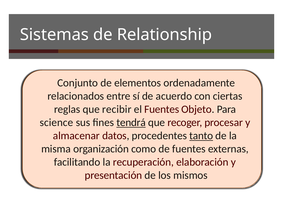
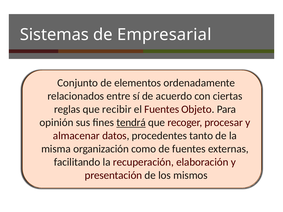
Relationship: Relationship -> Empresarial
science: science -> opinión
tanto underline: present -> none
